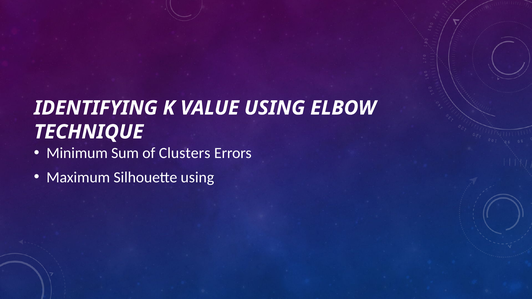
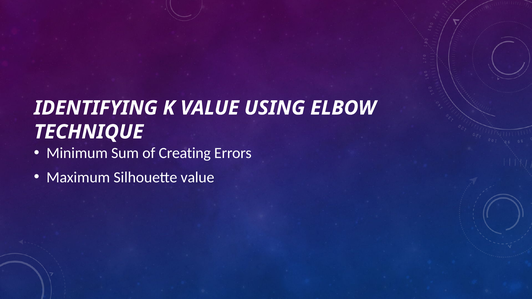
Clusters: Clusters -> Creating
Silhouette using: using -> value
